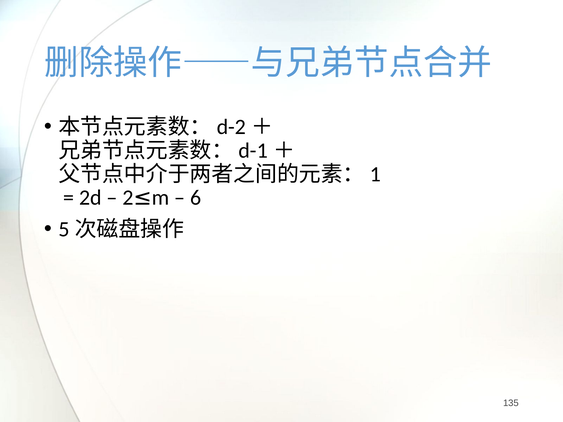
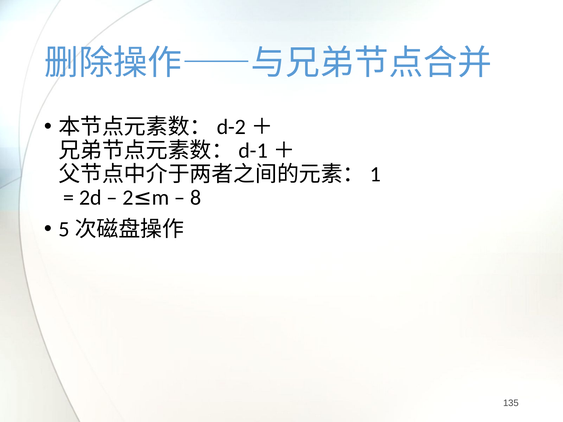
6: 6 -> 8
